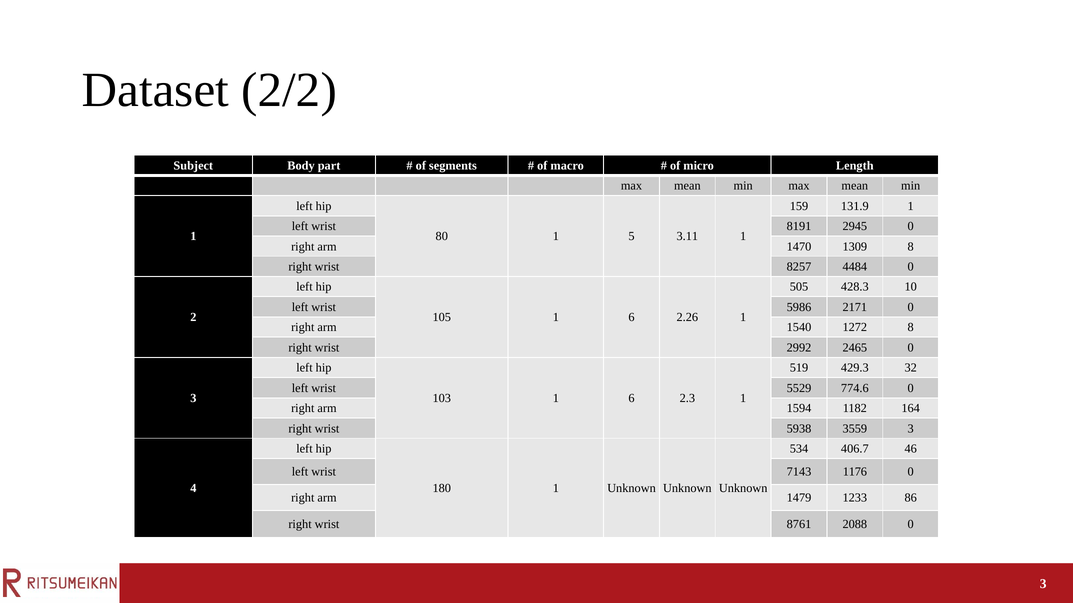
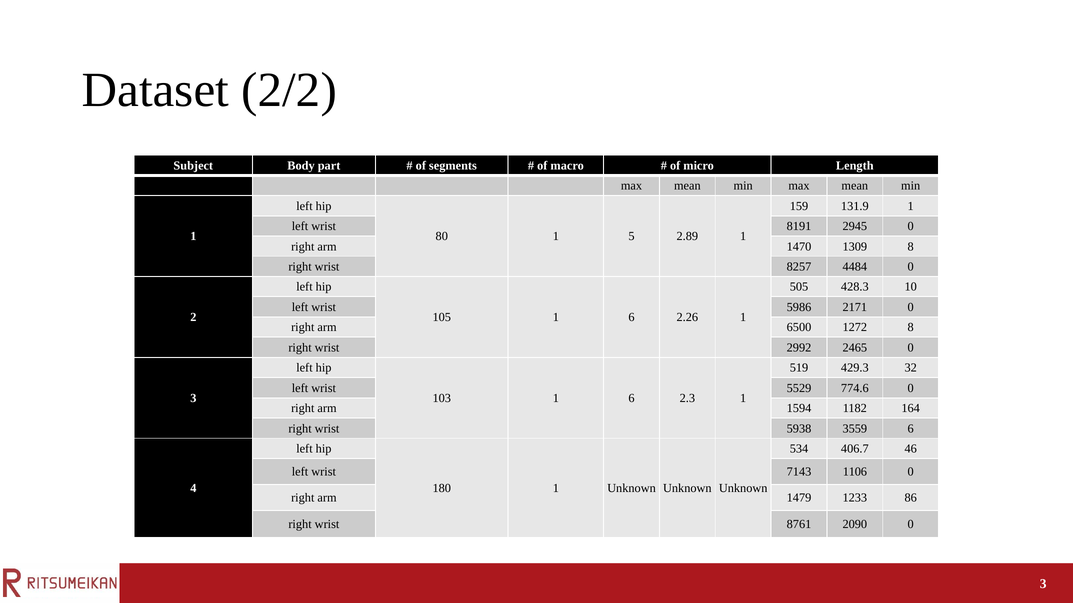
3.11: 3.11 -> 2.89
1540: 1540 -> 6500
3559 3: 3 -> 6
1176: 1176 -> 1106
2088: 2088 -> 2090
